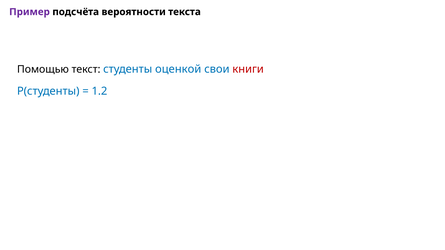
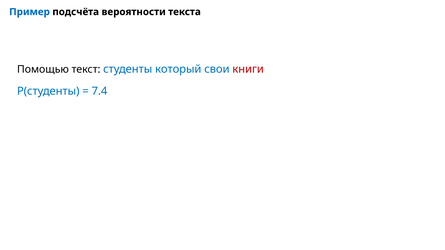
Пример colour: purple -> blue
оценкой: оценкой -> который
1.2: 1.2 -> 7.4
